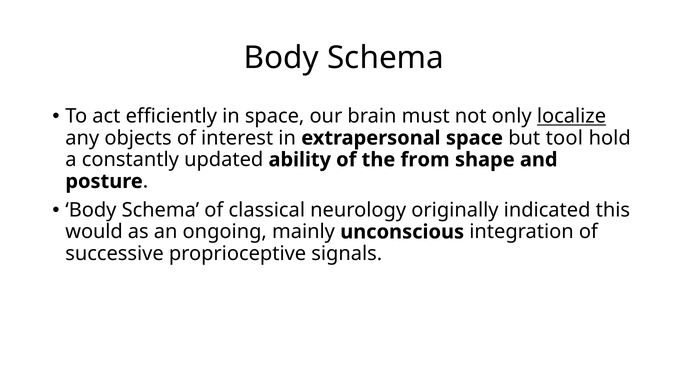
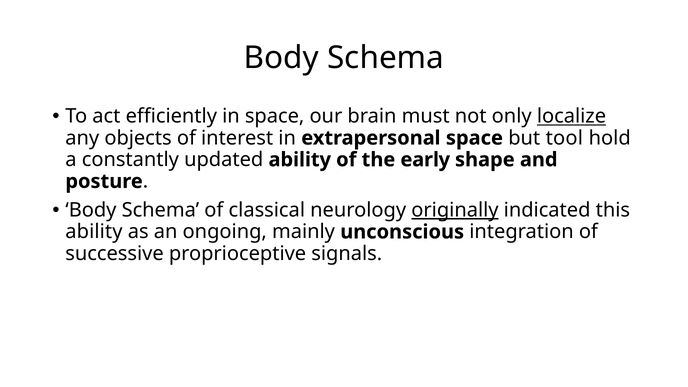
from: from -> early
originally underline: none -> present
would at (94, 232): would -> ability
